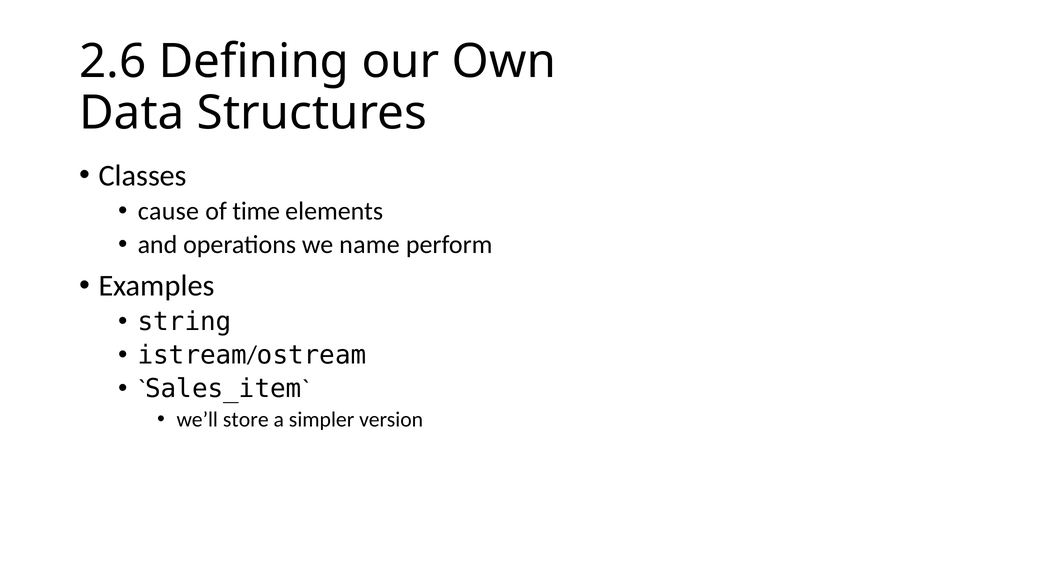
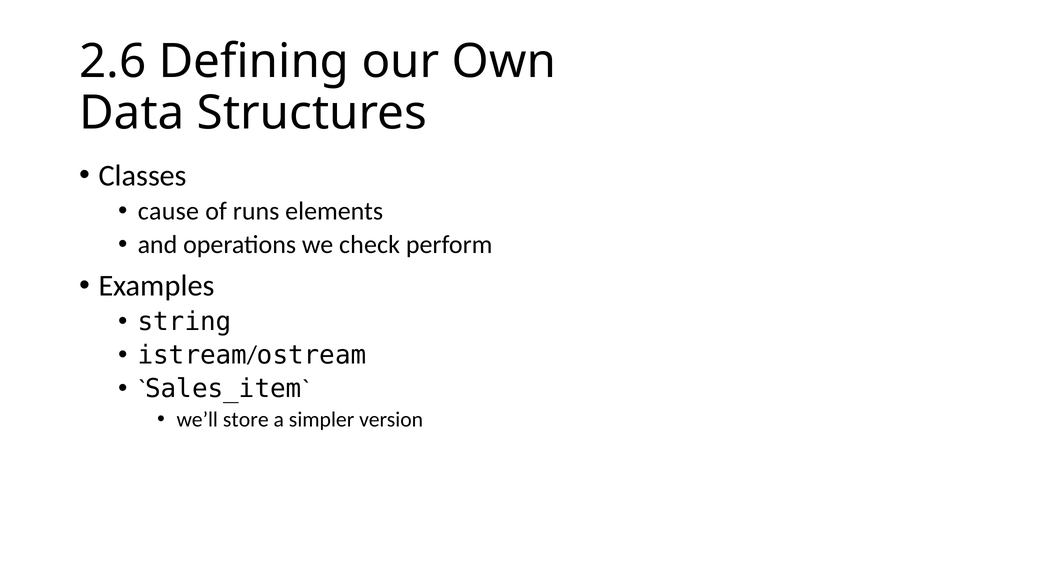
time: time -> runs
name: name -> check
